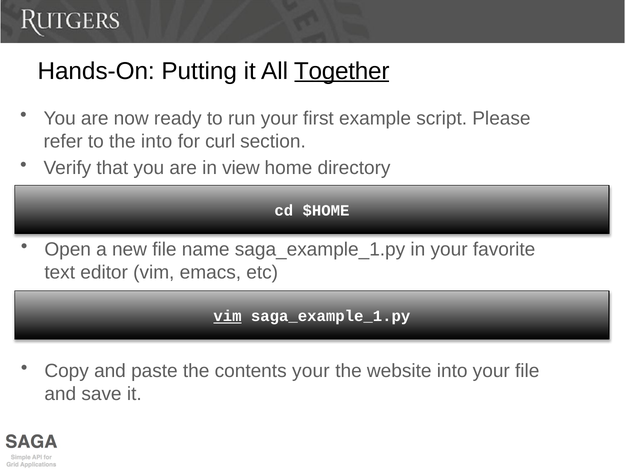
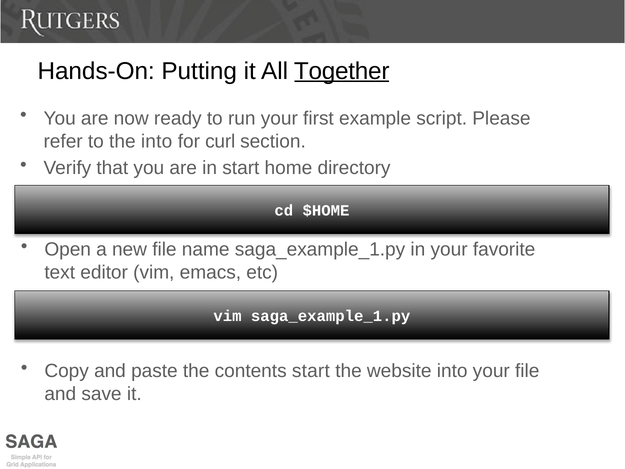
in view: view -> start
vim at (227, 316) underline: present -> none
contents your: your -> start
